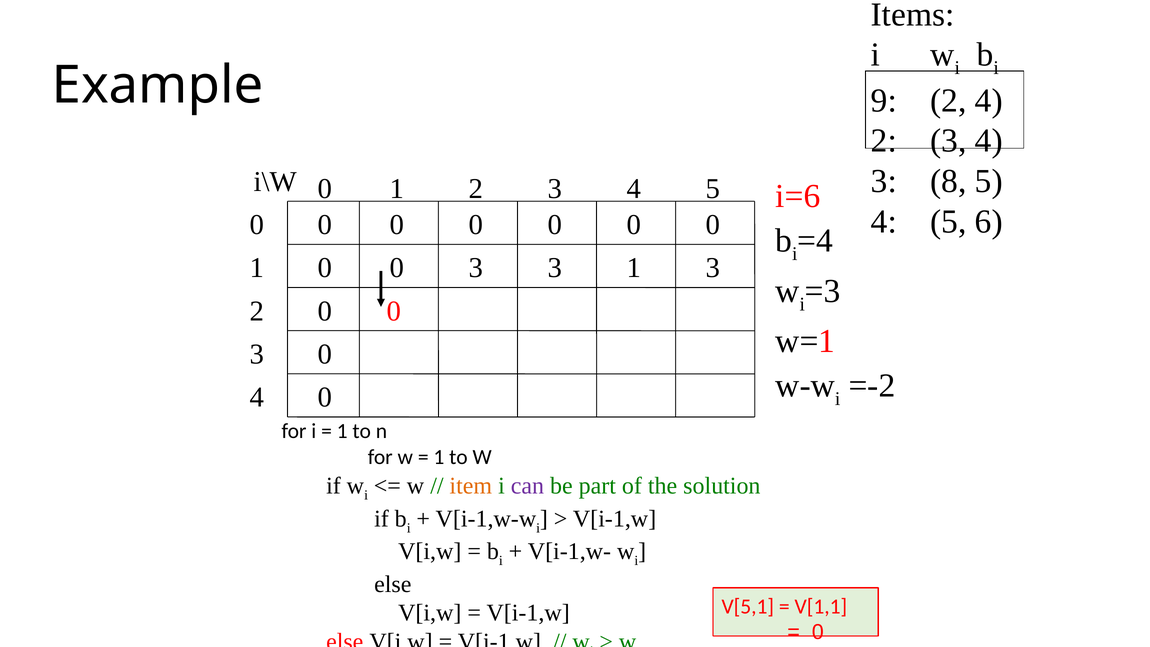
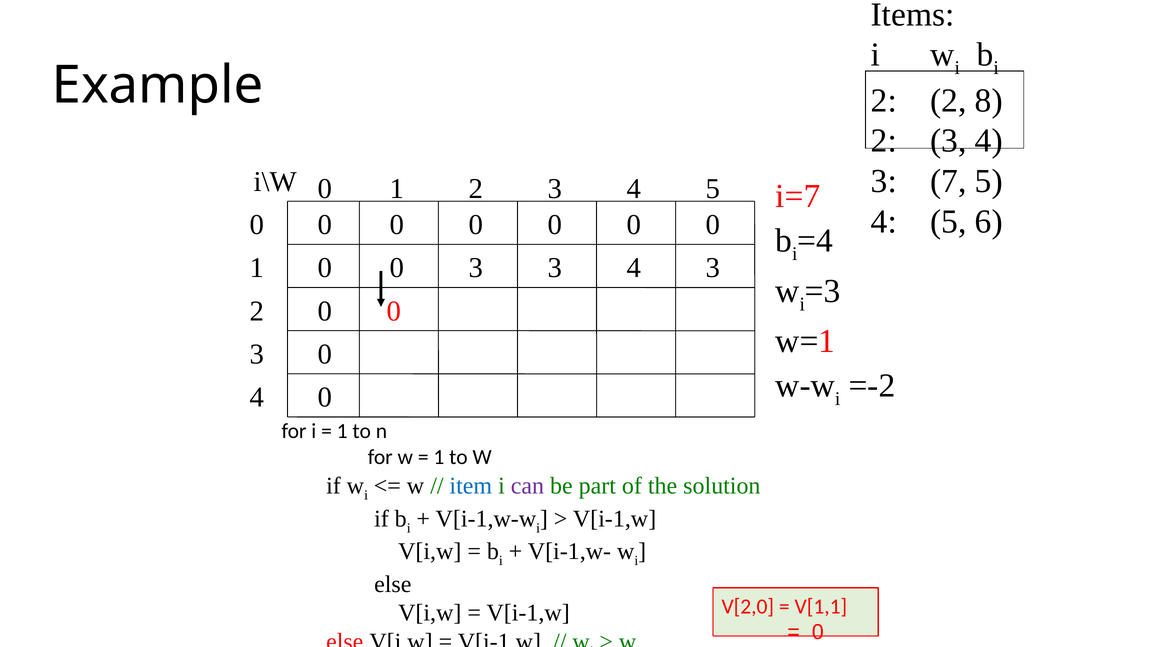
9 at (884, 101): 9 -> 2
2 4: 4 -> 8
8: 8 -> 7
i=6: i=6 -> i=7
3 3 1: 1 -> 4
item colour: orange -> blue
V[5,1: V[5,1 -> V[2,0
